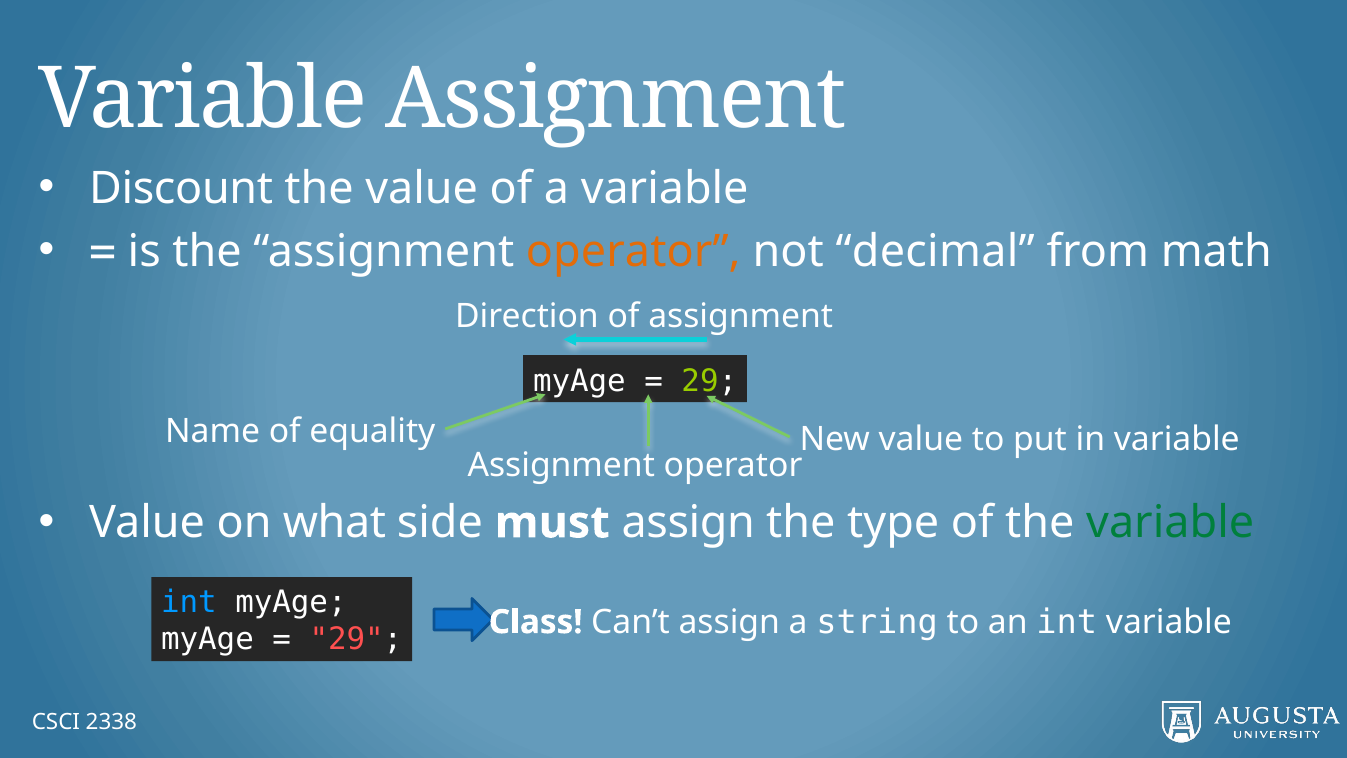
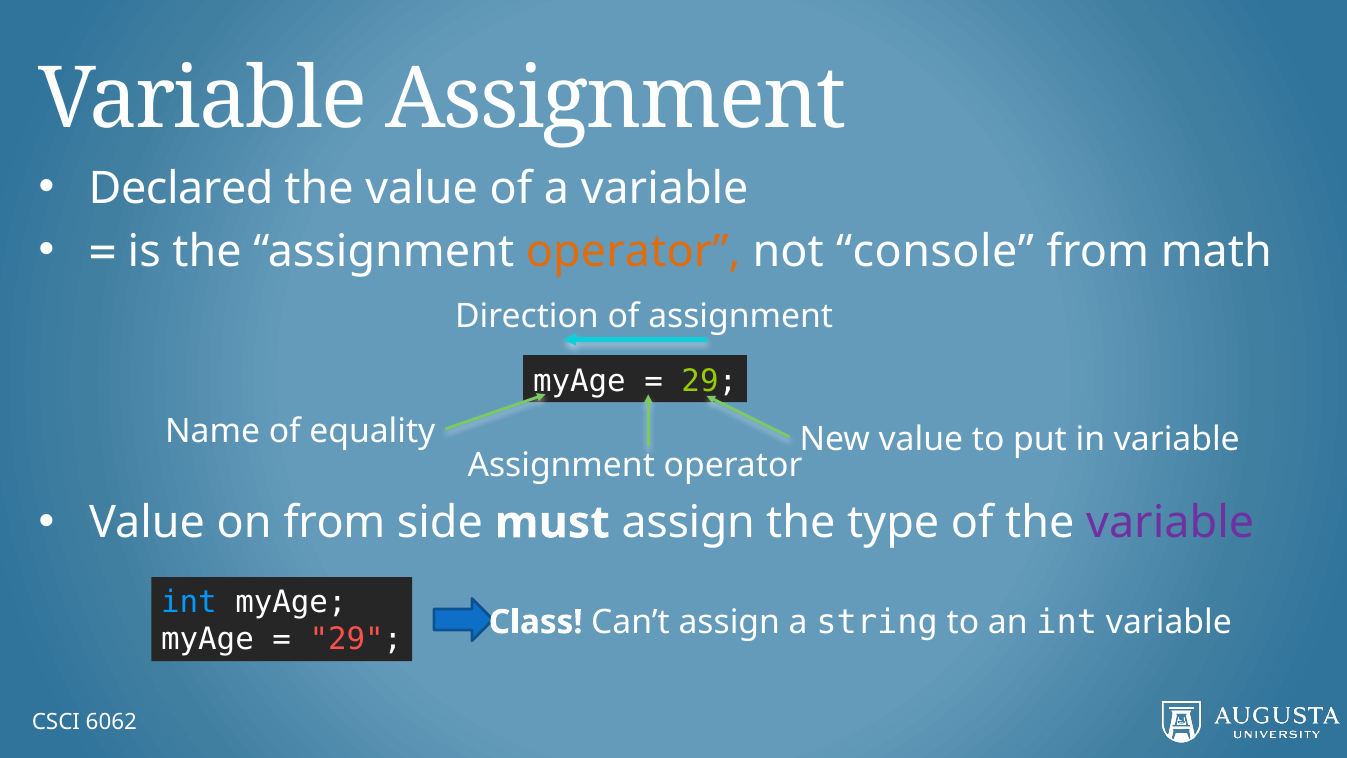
Discount: Discount -> Declared
decimal: decimal -> console
on what: what -> from
variable at (1170, 523) colour: green -> purple
2338: 2338 -> 6062
